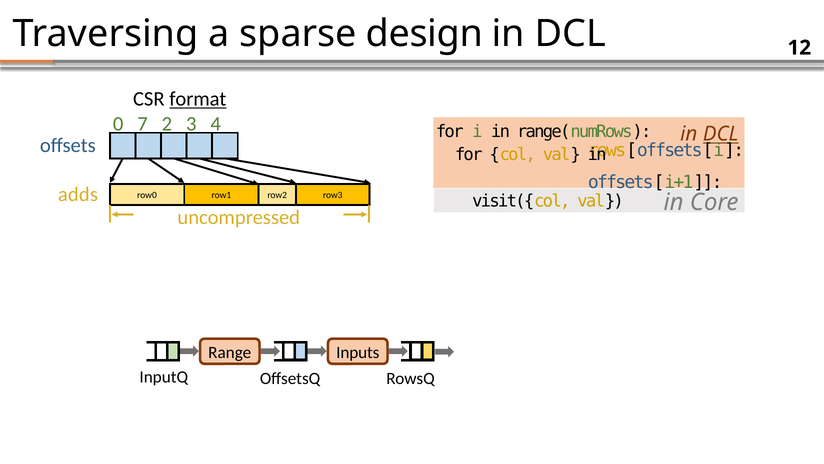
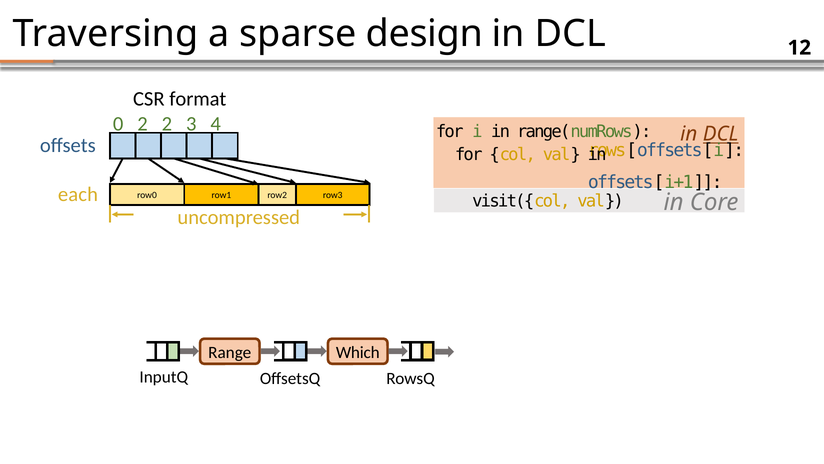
format underline: present -> none
0 7: 7 -> 2
adds: adds -> each
Inputs: Inputs -> Which
